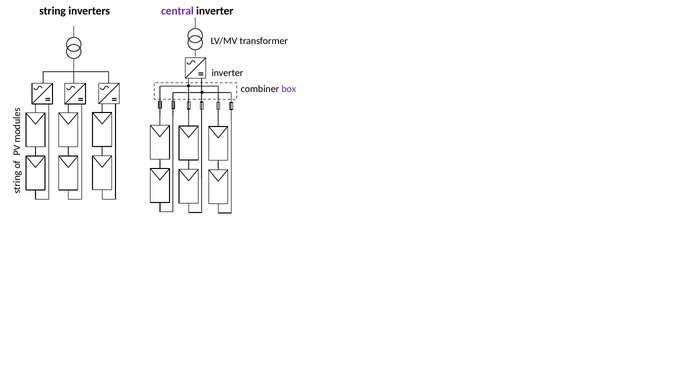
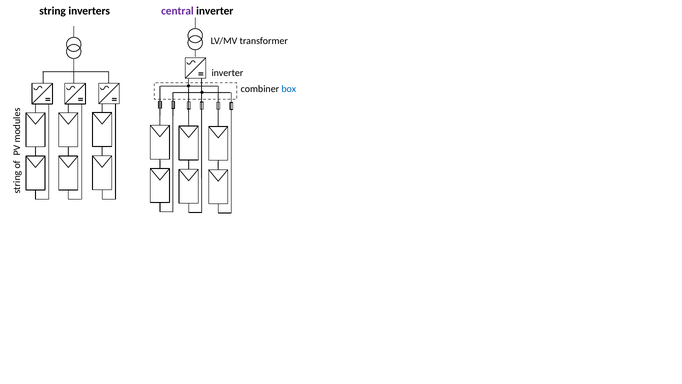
box colour: purple -> blue
